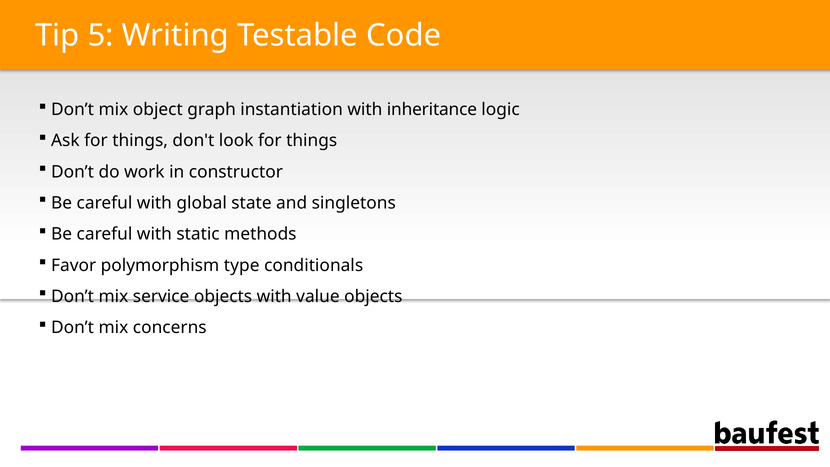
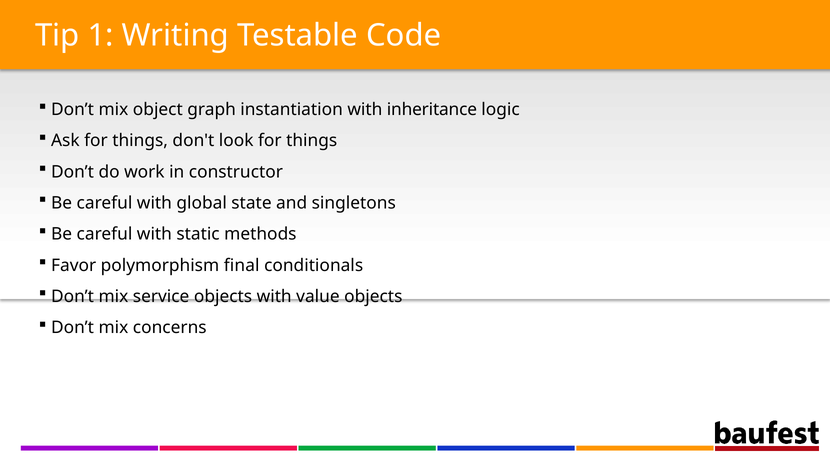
5: 5 -> 1
type: type -> final
